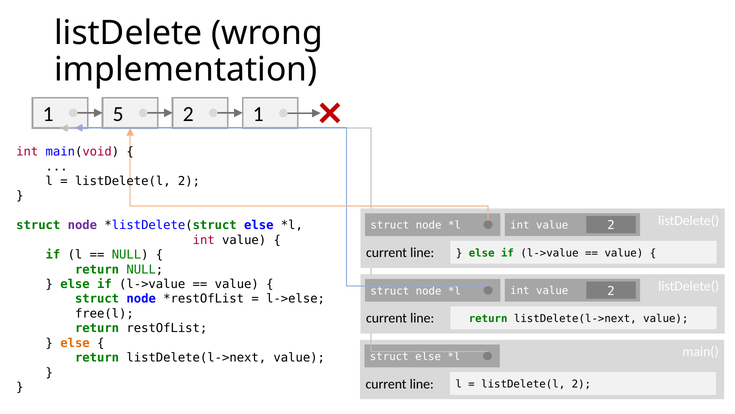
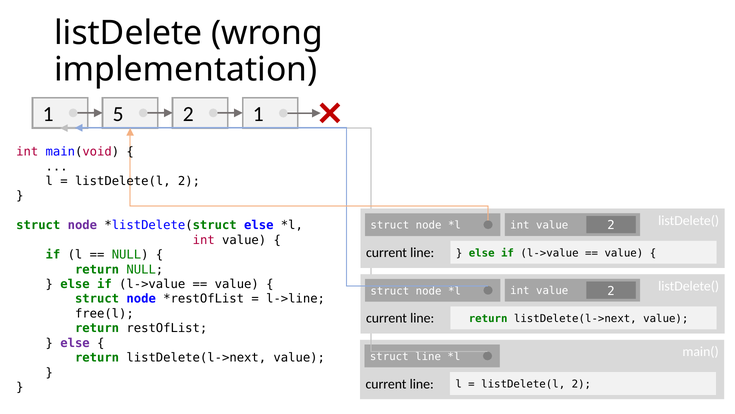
l->else: l->else -> l->line
else at (75, 343) colour: orange -> purple
struct else: else -> line
